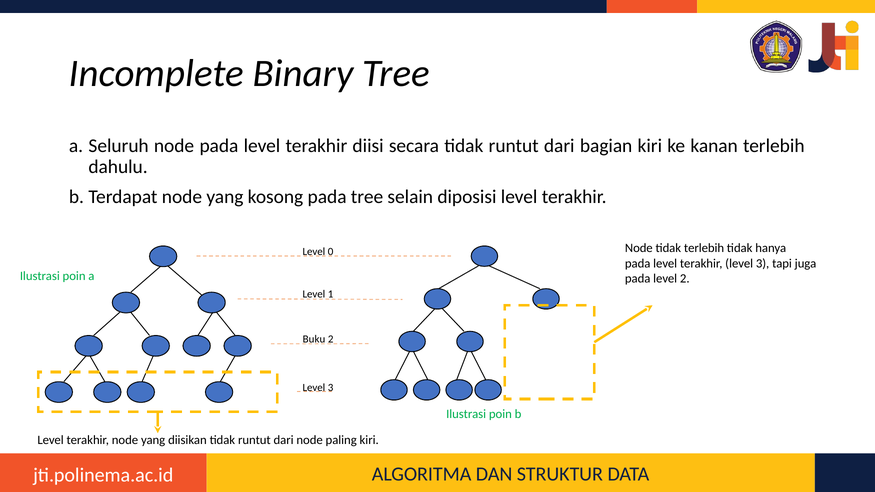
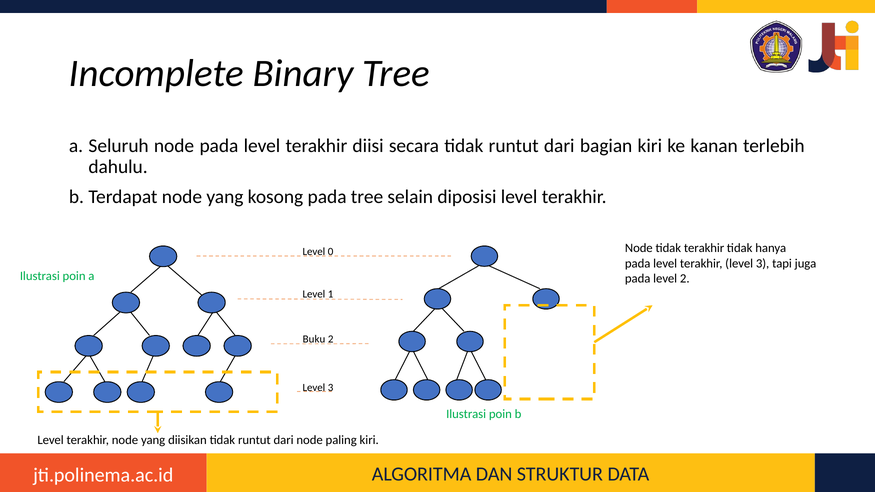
tidak terlebih: terlebih -> terakhir
